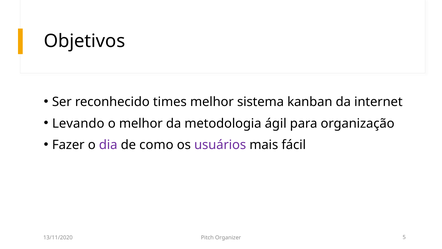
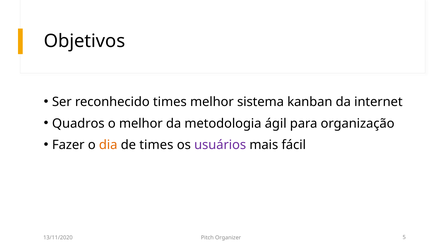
Levando: Levando -> Quadros
dia colour: purple -> orange
de como: como -> times
